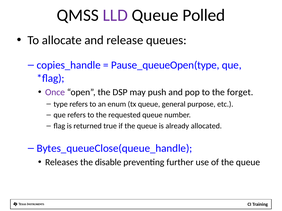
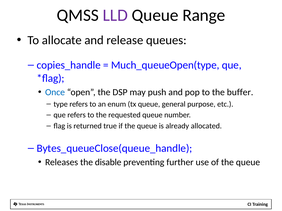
Polled: Polled -> Range
Pause_queueOpen(type: Pause_queueOpen(type -> Much_queueOpen(type
Once colour: purple -> blue
forget: forget -> buffer
